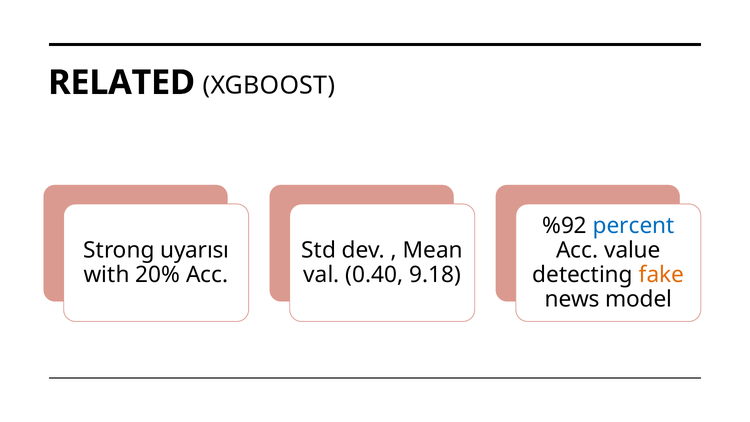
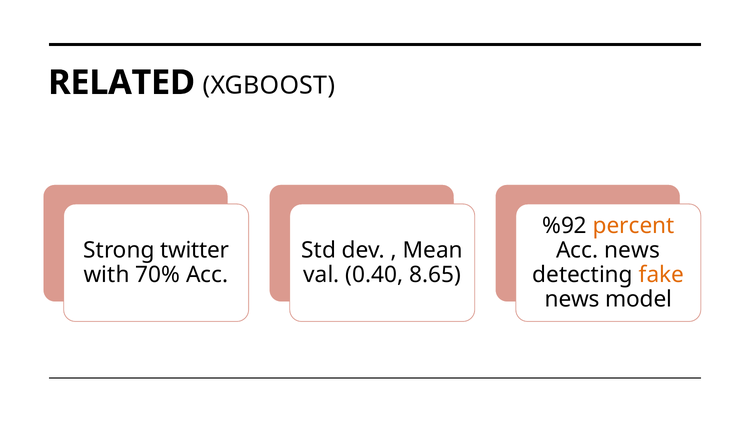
percent colour: blue -> orange
uyarısı: uyarısı -> twitter
Acc value: value -> news
20%: 20% -> 70%
9.18: 9.18 -> 8.65
